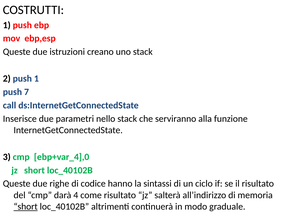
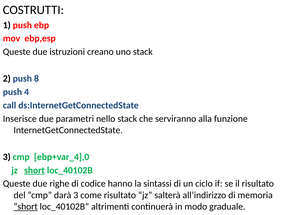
push 1: 1 -> 8
7: 7 -> 4
short at (34, 170) underline: none -> present
darà 4: 4 -> 3
